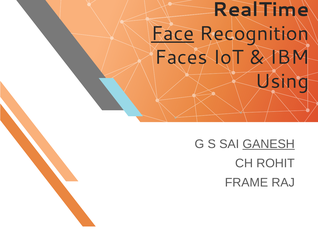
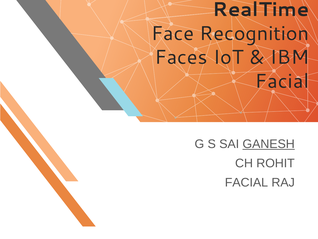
Face underline: present -> none
Using at (282, 81): Using -> Facial
FRAME at (246, 182): FRAME -> FACIAL
